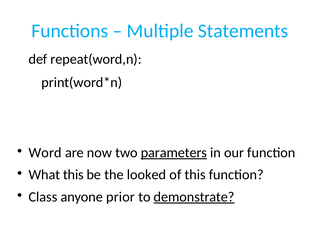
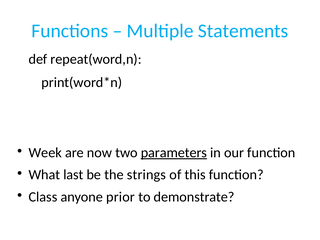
Word: Word -> Week
What this: this -> last
looked: looked -> strings
demonstrate underline: present -> none
